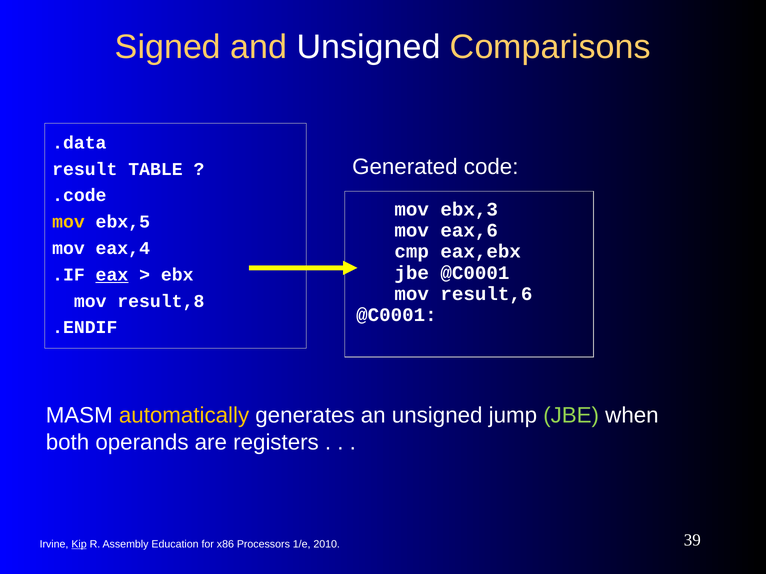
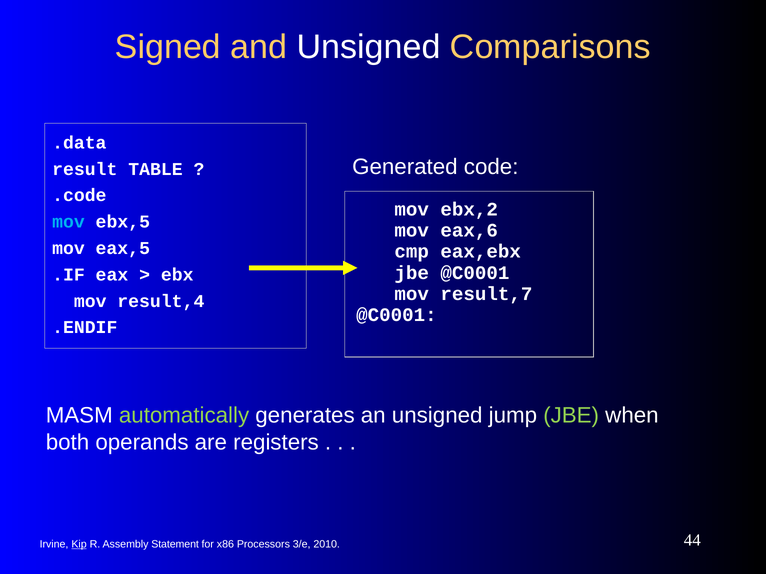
ebx,3: ebx,3 -> ebx,2
mov at (68, 222) colour: yellow -> light blue
eax,4: eax,4 -> eax,5
eax underline: present -> none
result,6: result,6 -> result,7
result,8: result,8 -> result,4
automatically colour: yellow -> light green
Education: Education -> Statement
1/e: 1/e -> 3/e
39: 39 -> 44
